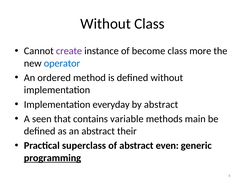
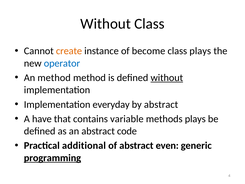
create colour: purple -> orange
class more: more -> plays
An ordered: ordered -> method
without at (167, 78) underline: none -> present
seen: seen -> have
methods main: main -> plays
their: their -> code
superclass: superclass -> additional
